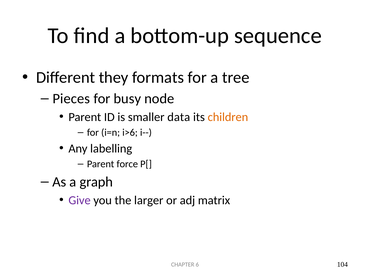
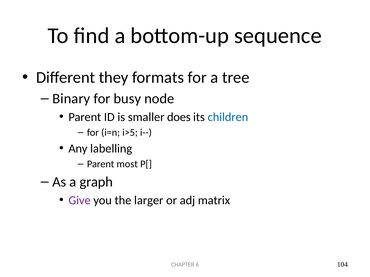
Pieces: Pieces -> Binary
data: data -> does
children colour: orange -> blue
i>6: i>6 -> i>5
force: force -> most
